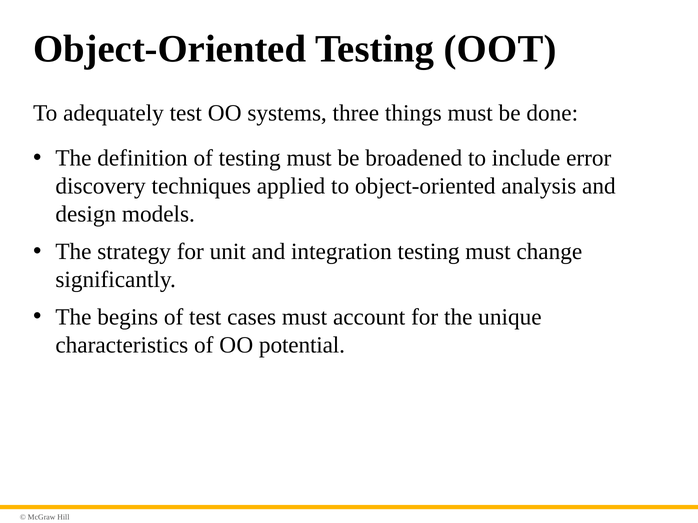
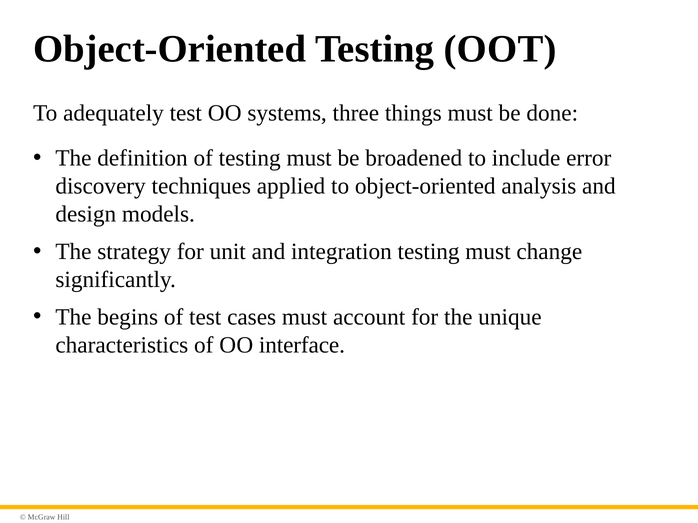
potential: potential -> interface
